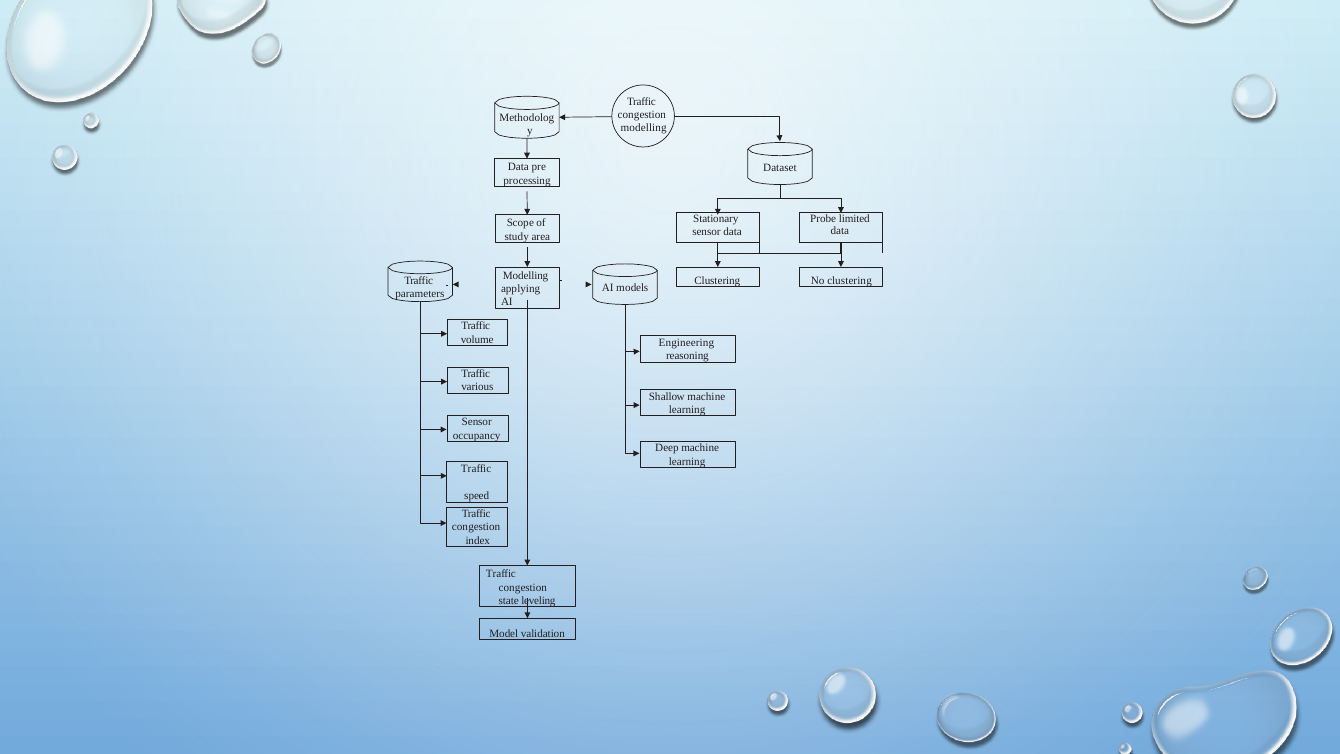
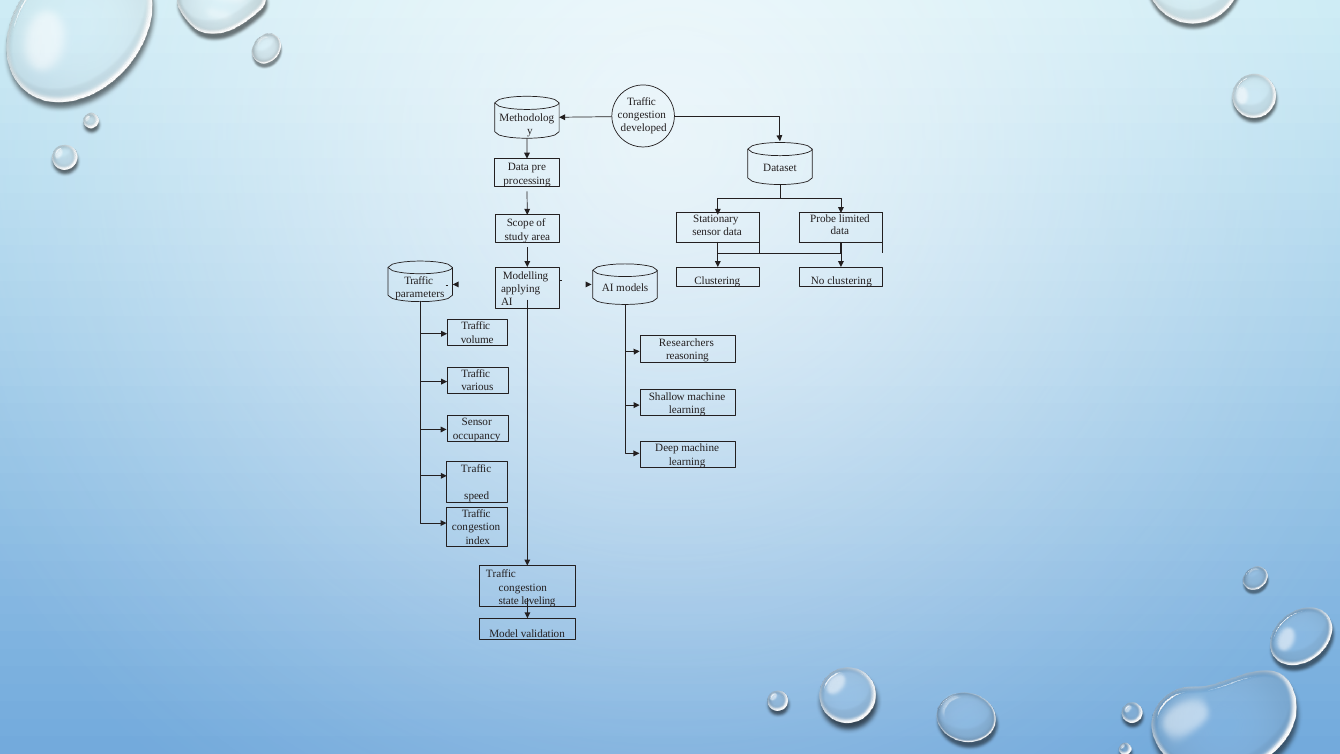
modelling at (644, 128): modelling -> developed
Engineering: Engineering -> Researchers
